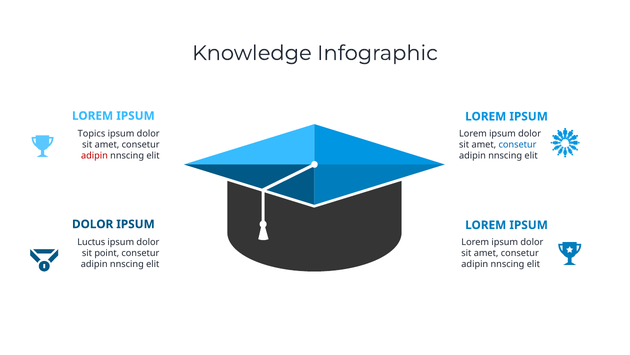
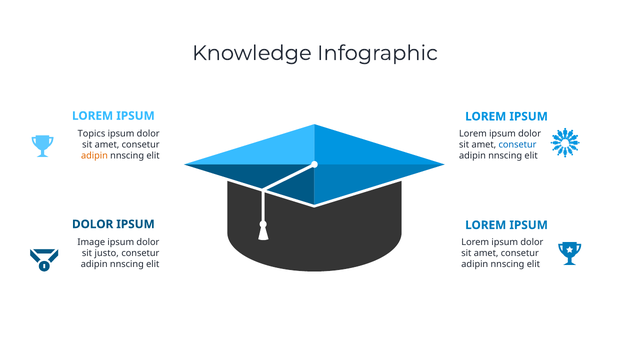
adipin at (94, 155) colour: red -> orange
Luctus: Luctus -> Image
point: point -> justo
